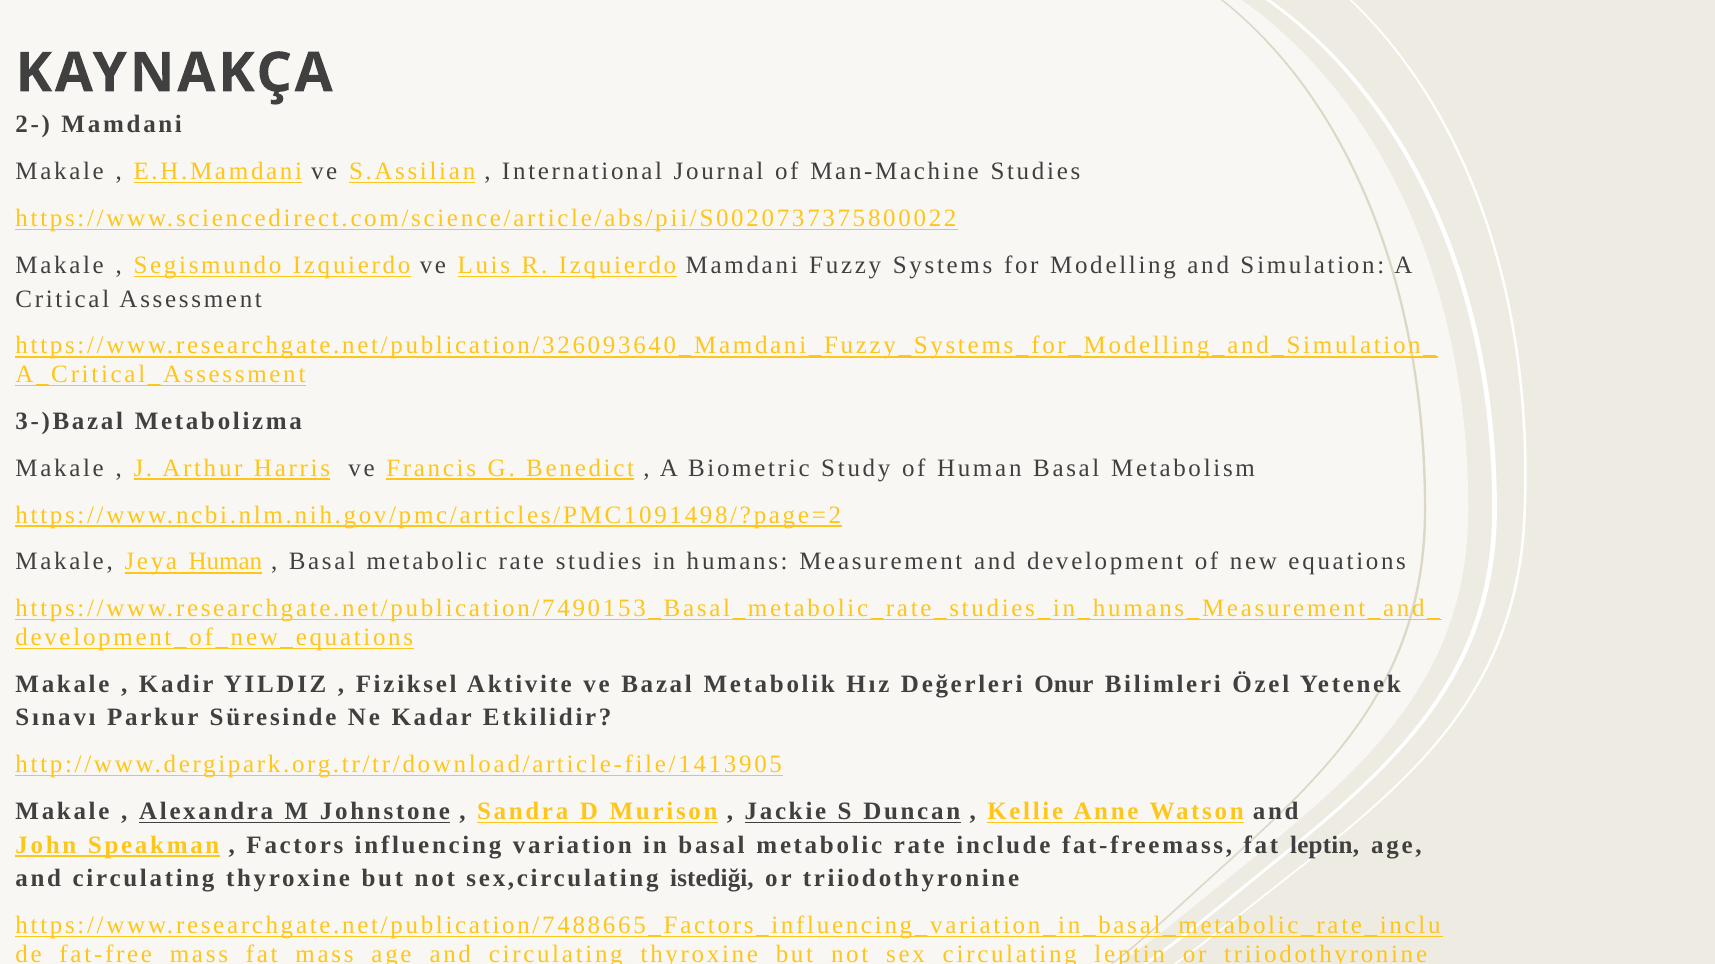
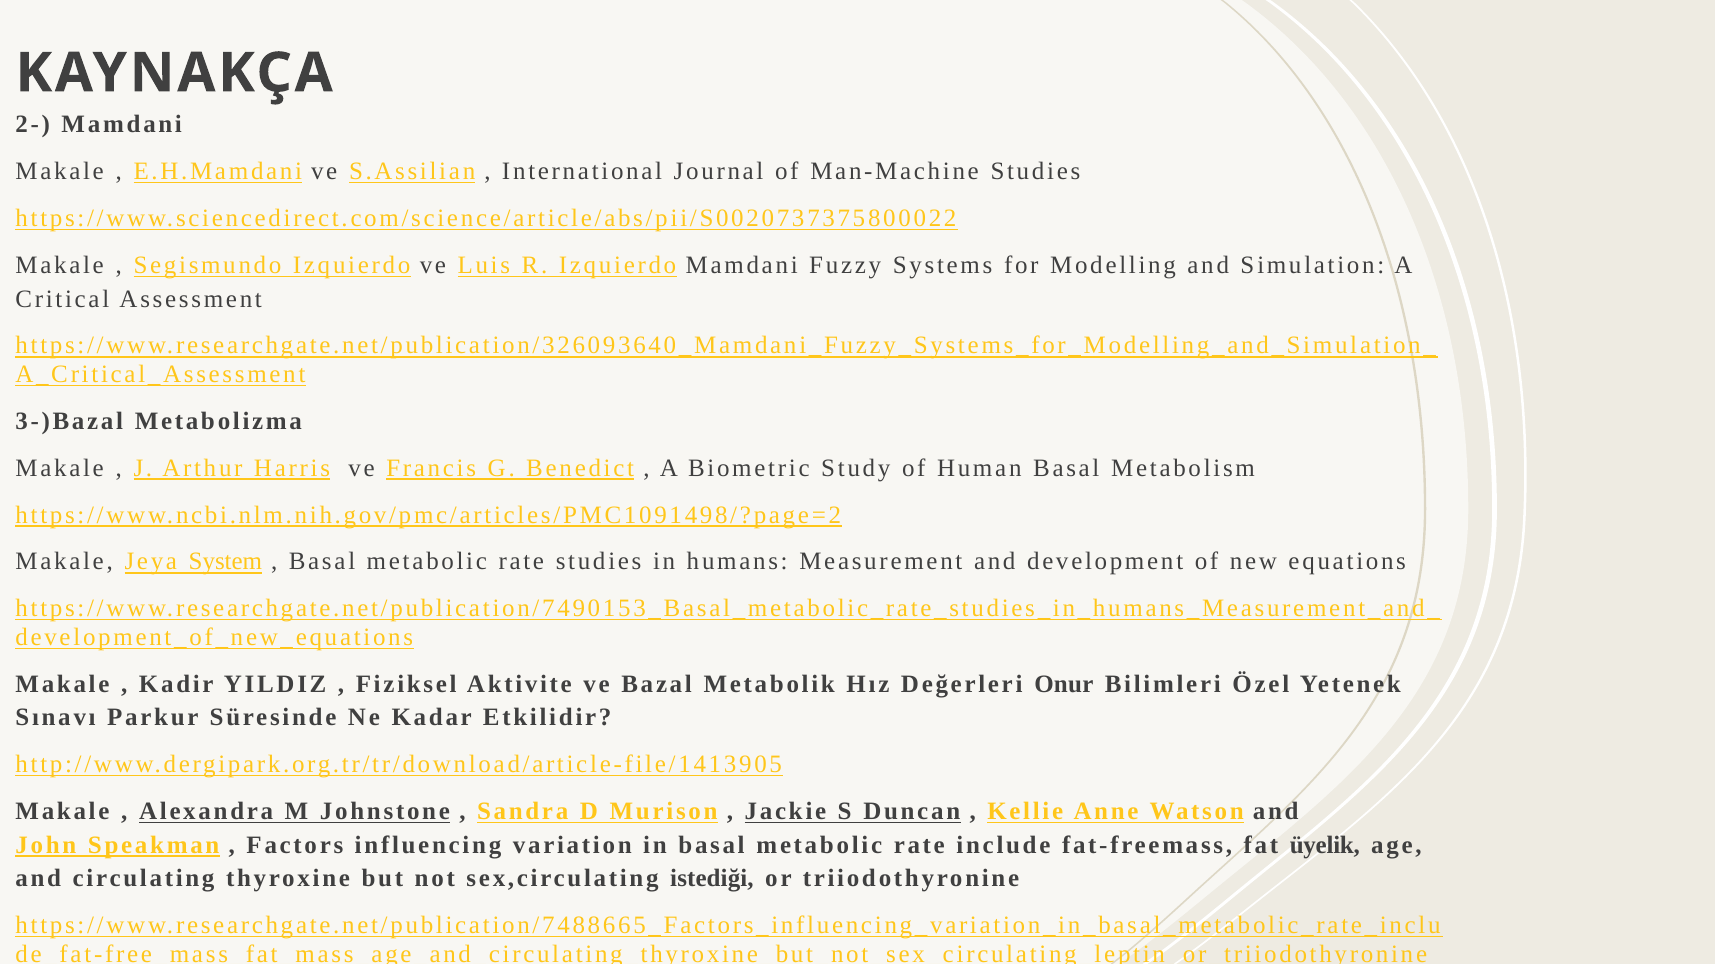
Jeya Human: Human -> System
leptin: leptin -> üyelik
